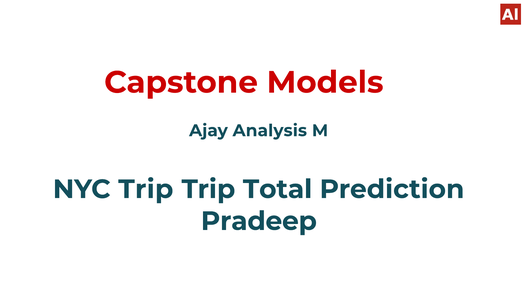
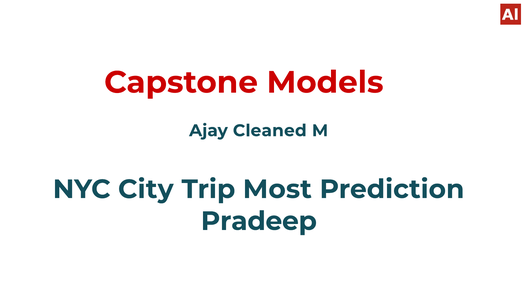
Analysis: Analysis -> Cleaned
NYC Trip: Trip -> City
Total: Total -> Most
